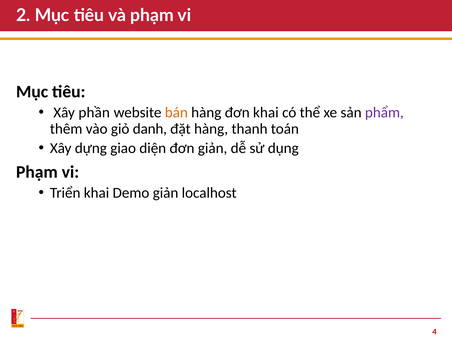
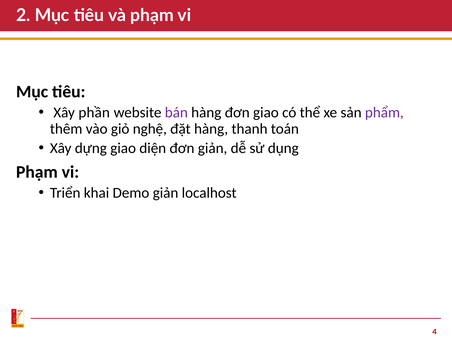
bán colour: orange -> purple
đơn khai: khai -> giao
danh: danh -> nghệ
